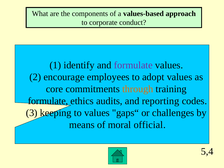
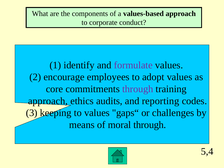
through at (138, 89) colour: orange -> purple
formulate at (48, 101): formulate -> approach
moral official: official -> through
